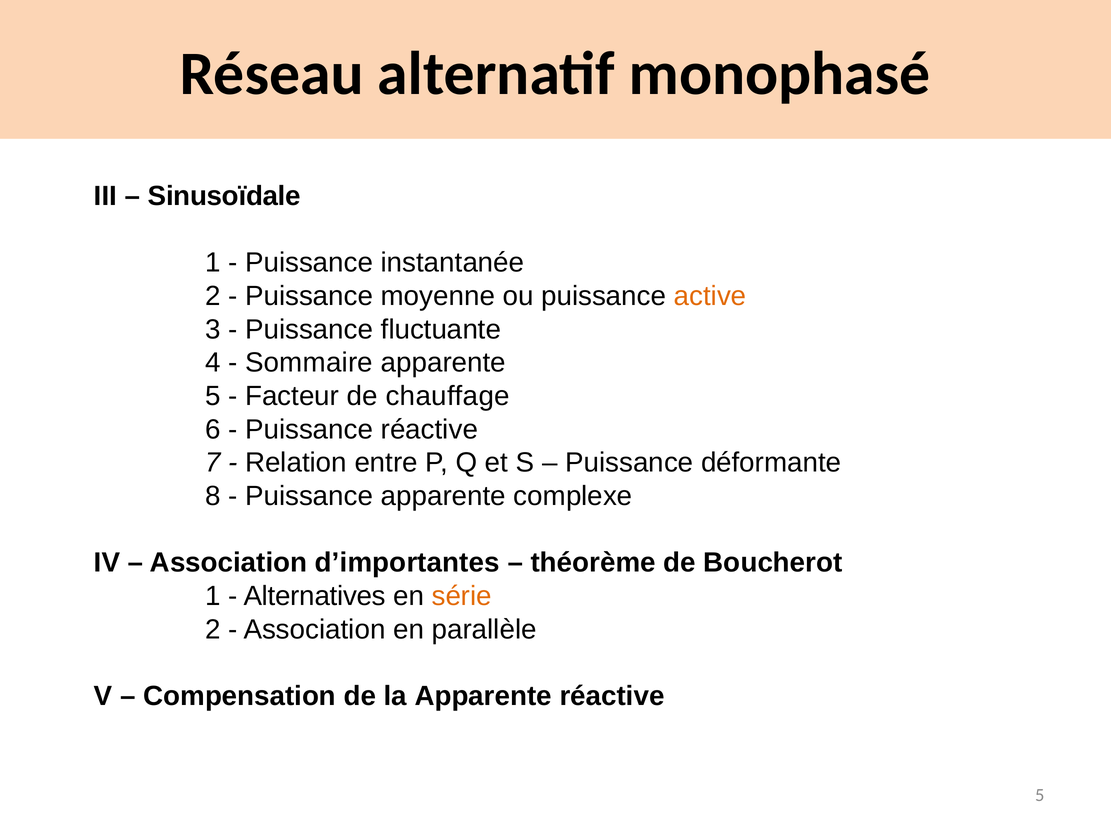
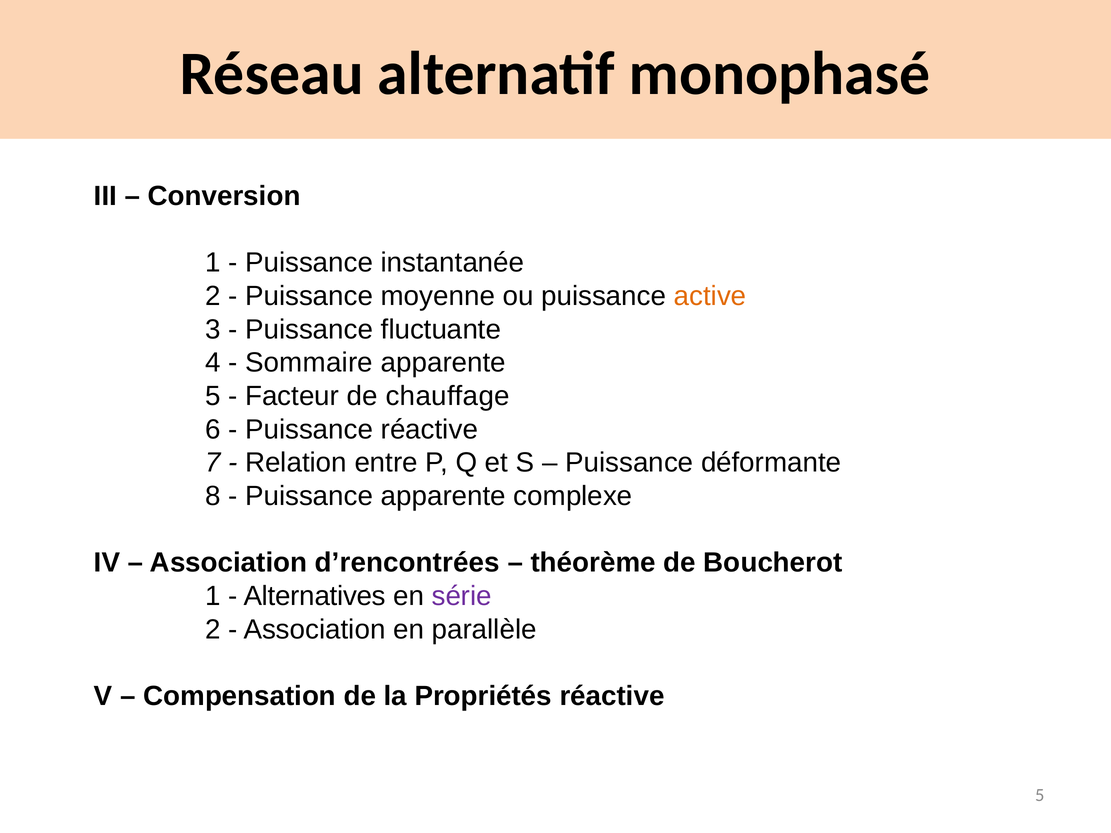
Sinusoïdale: Sinusoïdale -> Conversion
d’importantes: d’importantes -> d’rencontrées
série colour: orange -> purple
la Apparente: Apparente -> Propriétés
